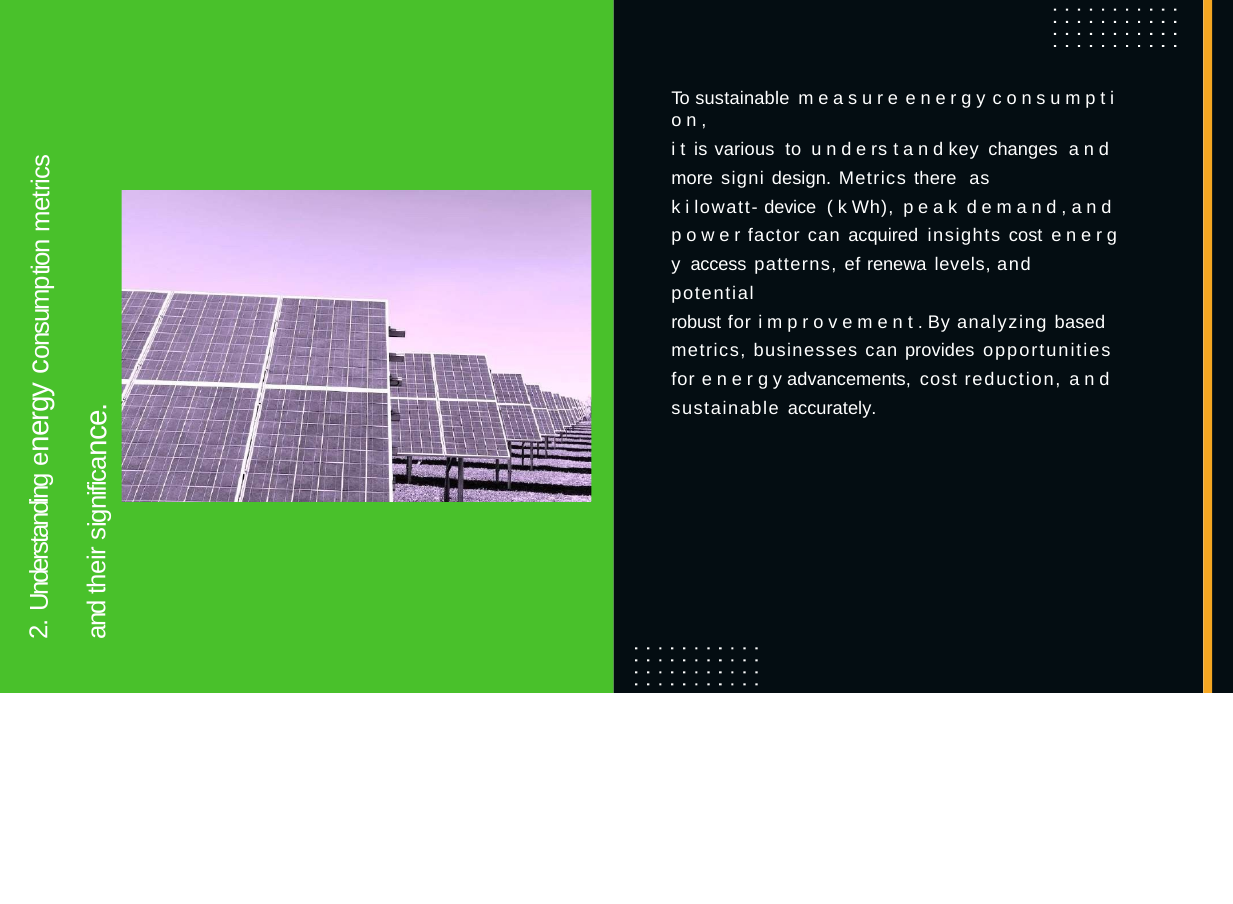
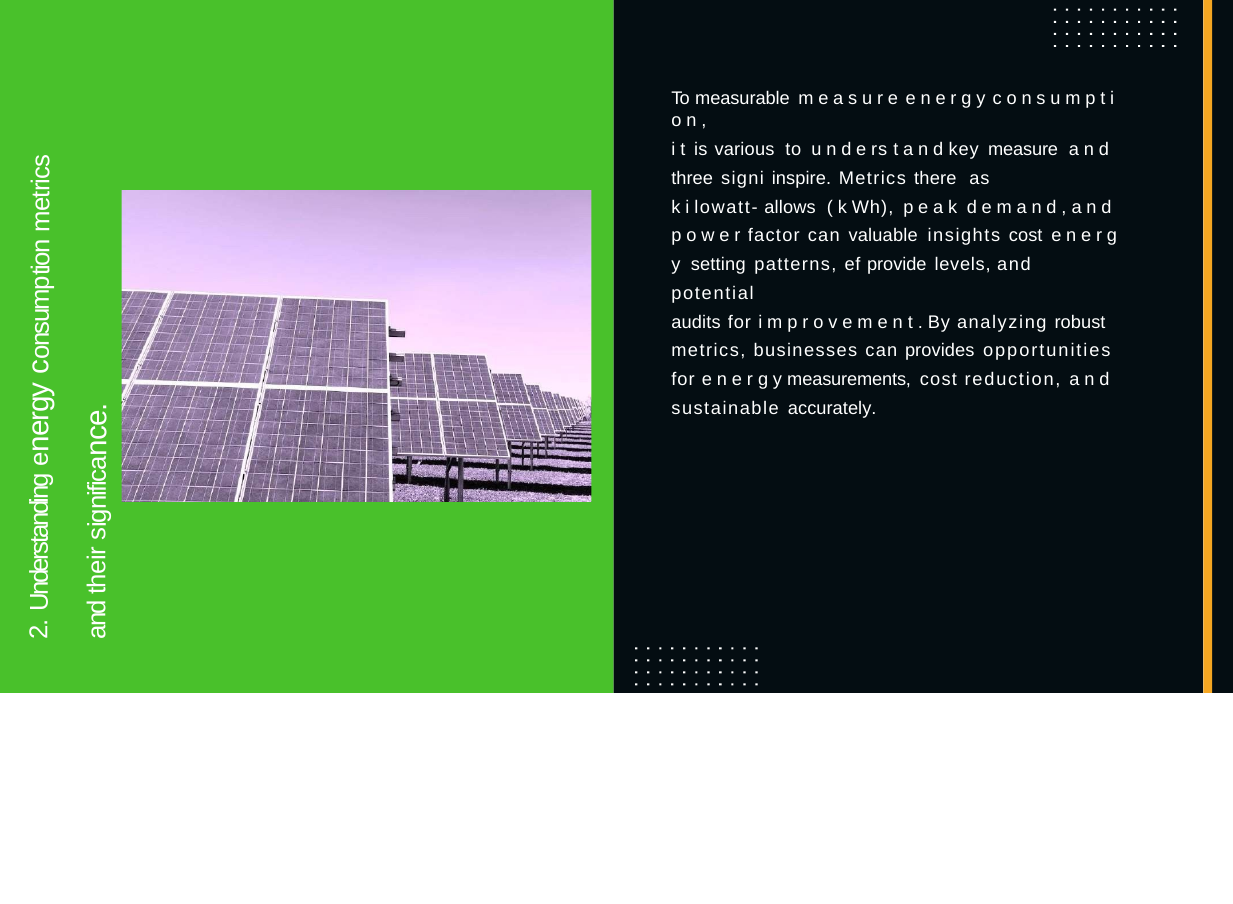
To sustainable: sustainable -> measurable
changes: changes -> measure
more: more -> three
design: design -> inspire
device: device -> allows
acquired: acquired -> valuable
access: access -> setting
renewa: renewa -> provide
robust: robust -> audits
based: based -> robust
advancements: advancements -> measurements
